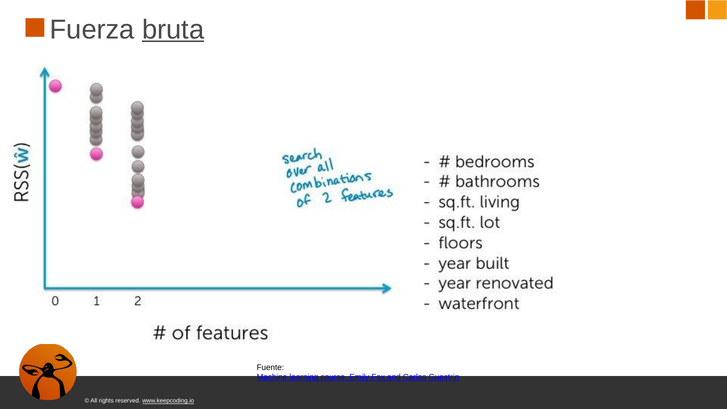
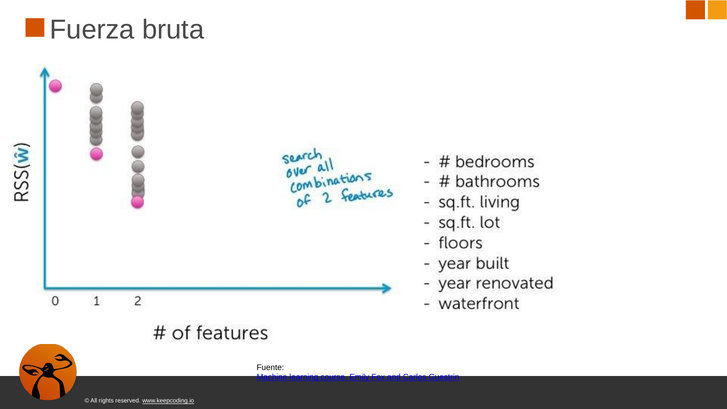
bruta underline: present -> none
